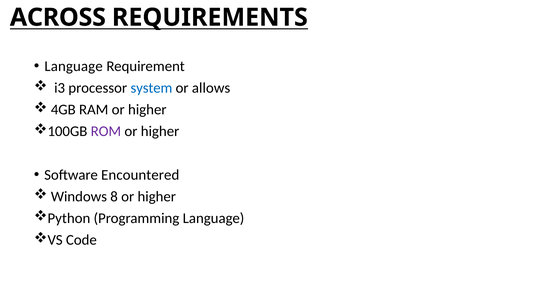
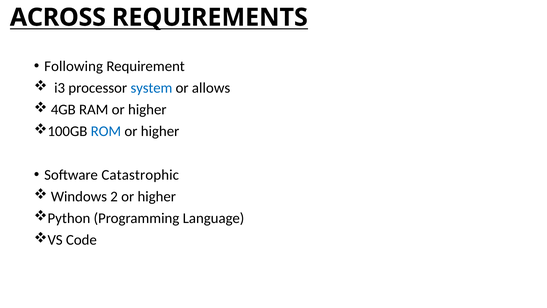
Language at (74, 66): Language -> Following
ROM colour: purple -> blue
Encountered: Encountered -> Catastrophic
8: 8 -> 2
